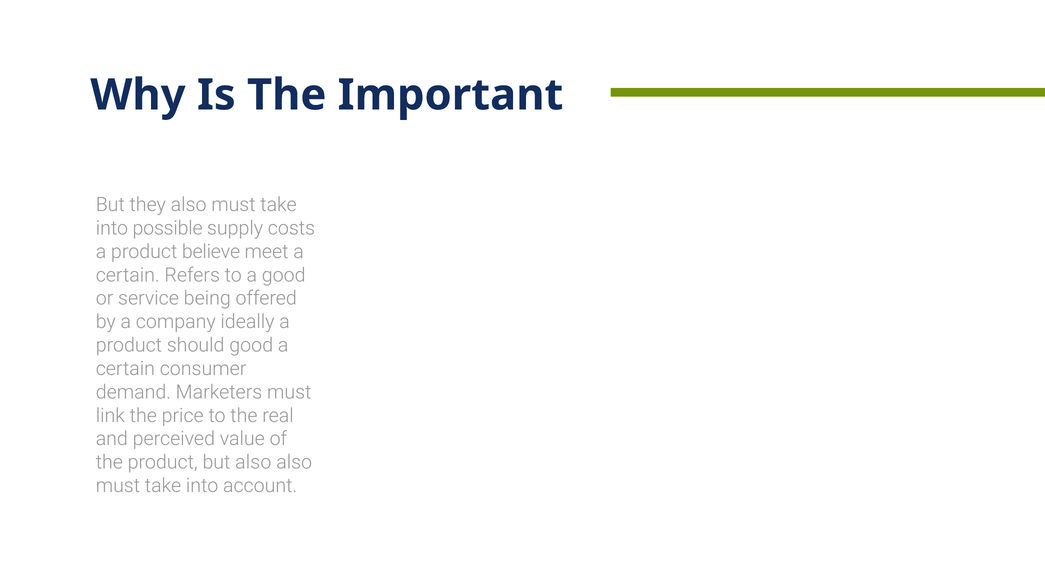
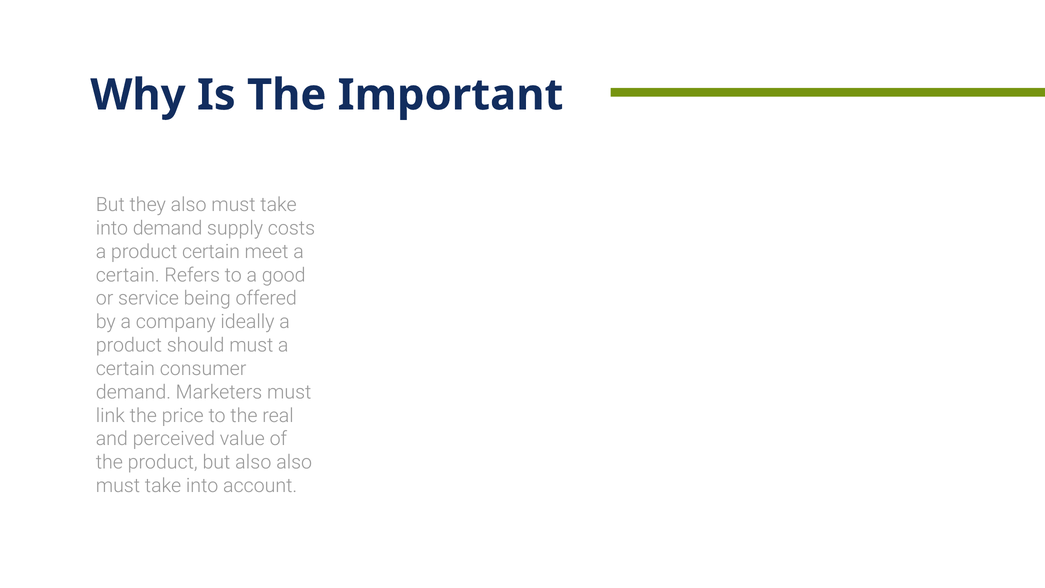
into possible: possible -> demand
product believe: believe -> certain
should good: good -> must
